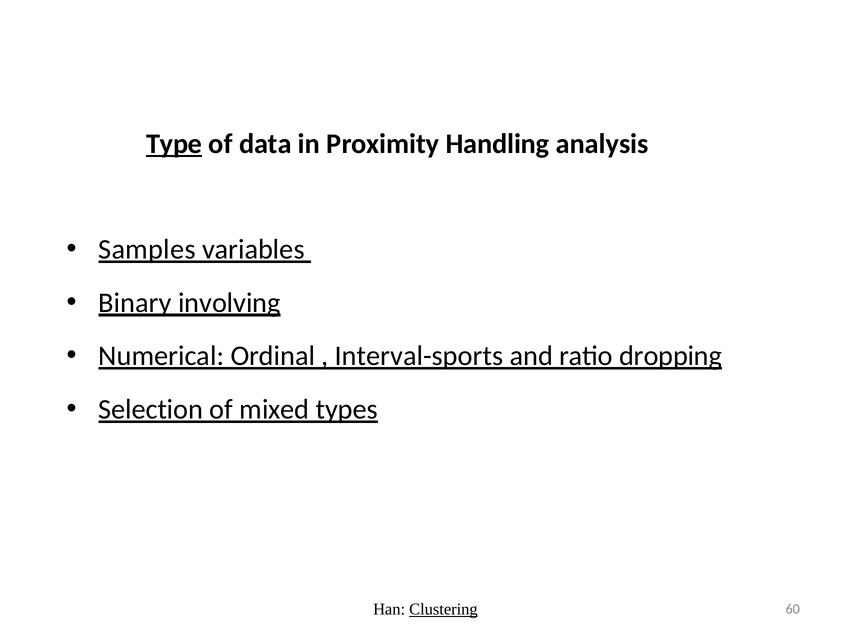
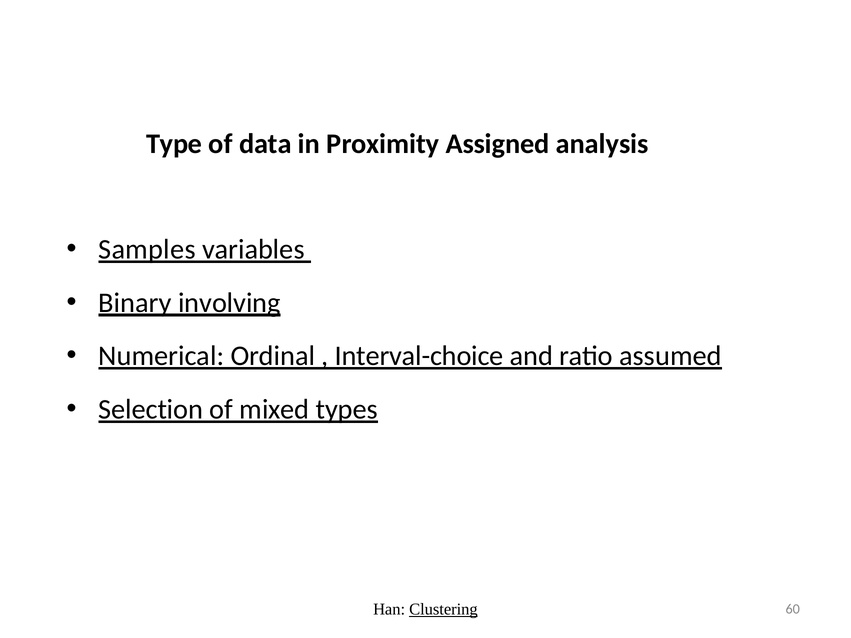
Type underline: present -> none
Handling: Handling -> Assigned
Interval-sports: Interval-sports -> Interval-choice
dropping: dropping -> assumed
